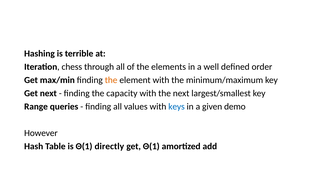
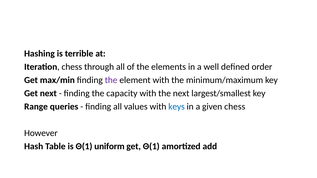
the at (111, 80) colour: orange -> purple
given demo: demo -> chess
directly: directly -> uniform
